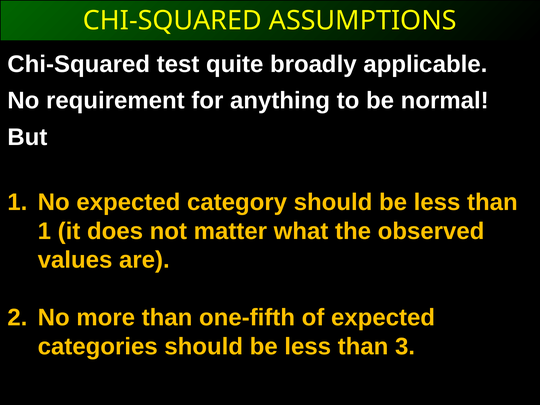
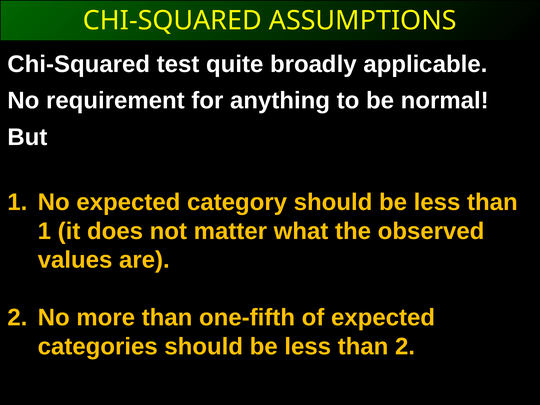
than 3: 3 -> 2
